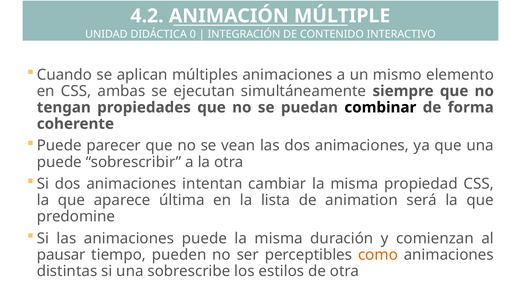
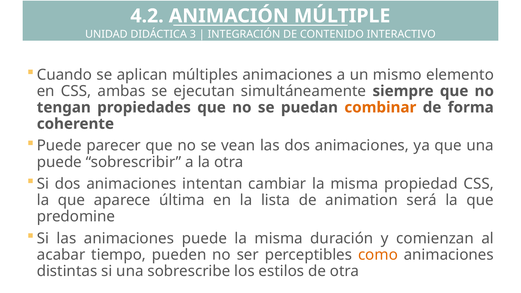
0: 0 -> 3
combinar colour: black -> orange
pausar: pausar -> acabar
